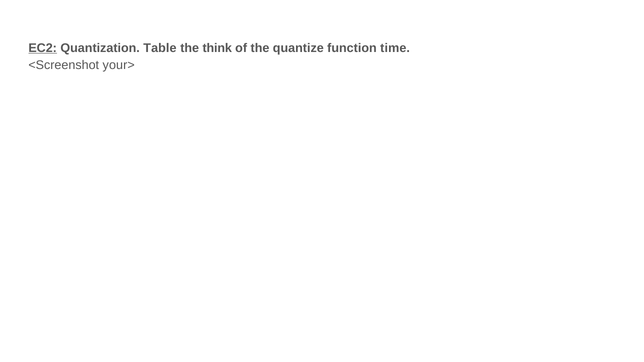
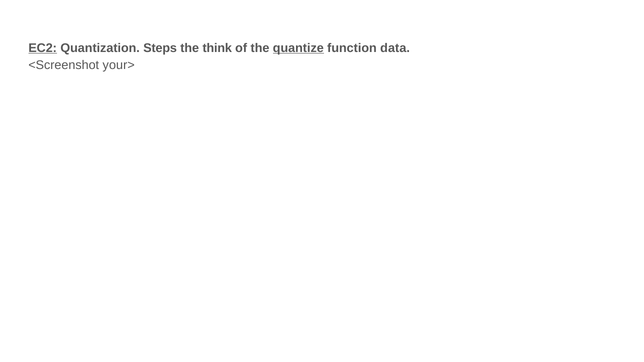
Table: Table -> Steps
quantize underline: none -> present
time: time -> data
